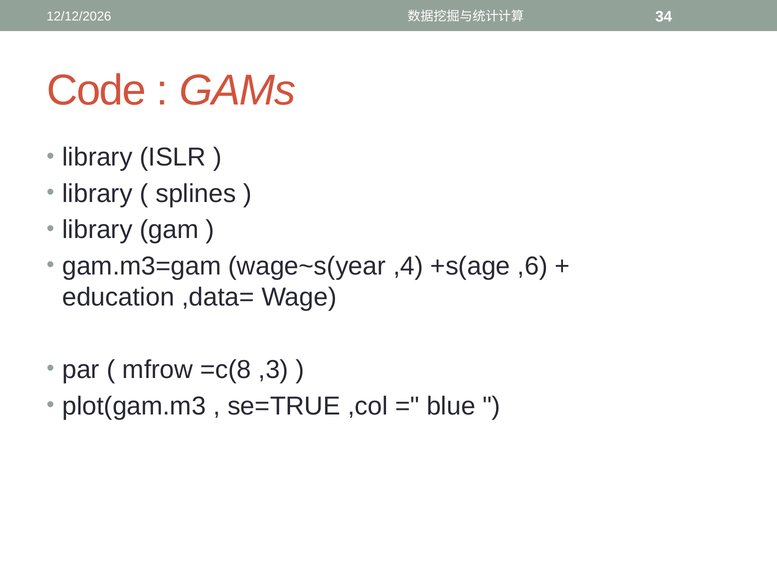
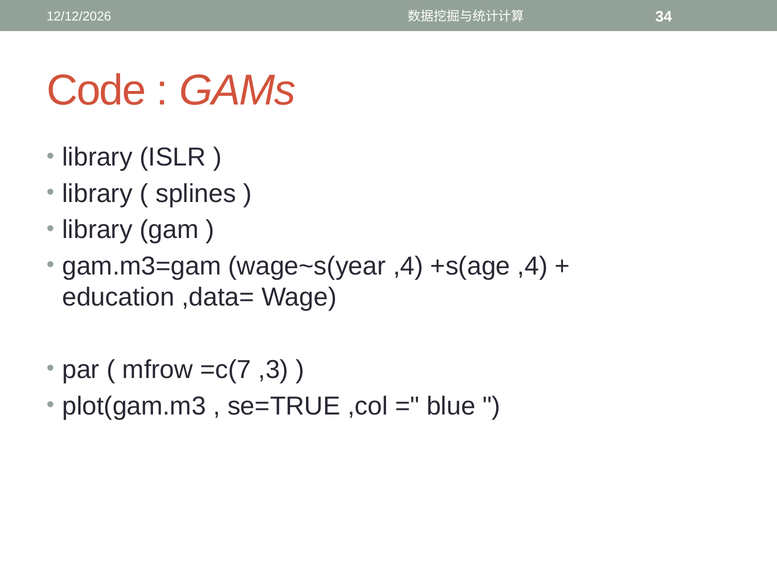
+s(age ,6: ,6 -> ,4
=c(8: =c(8 -> =c(7
